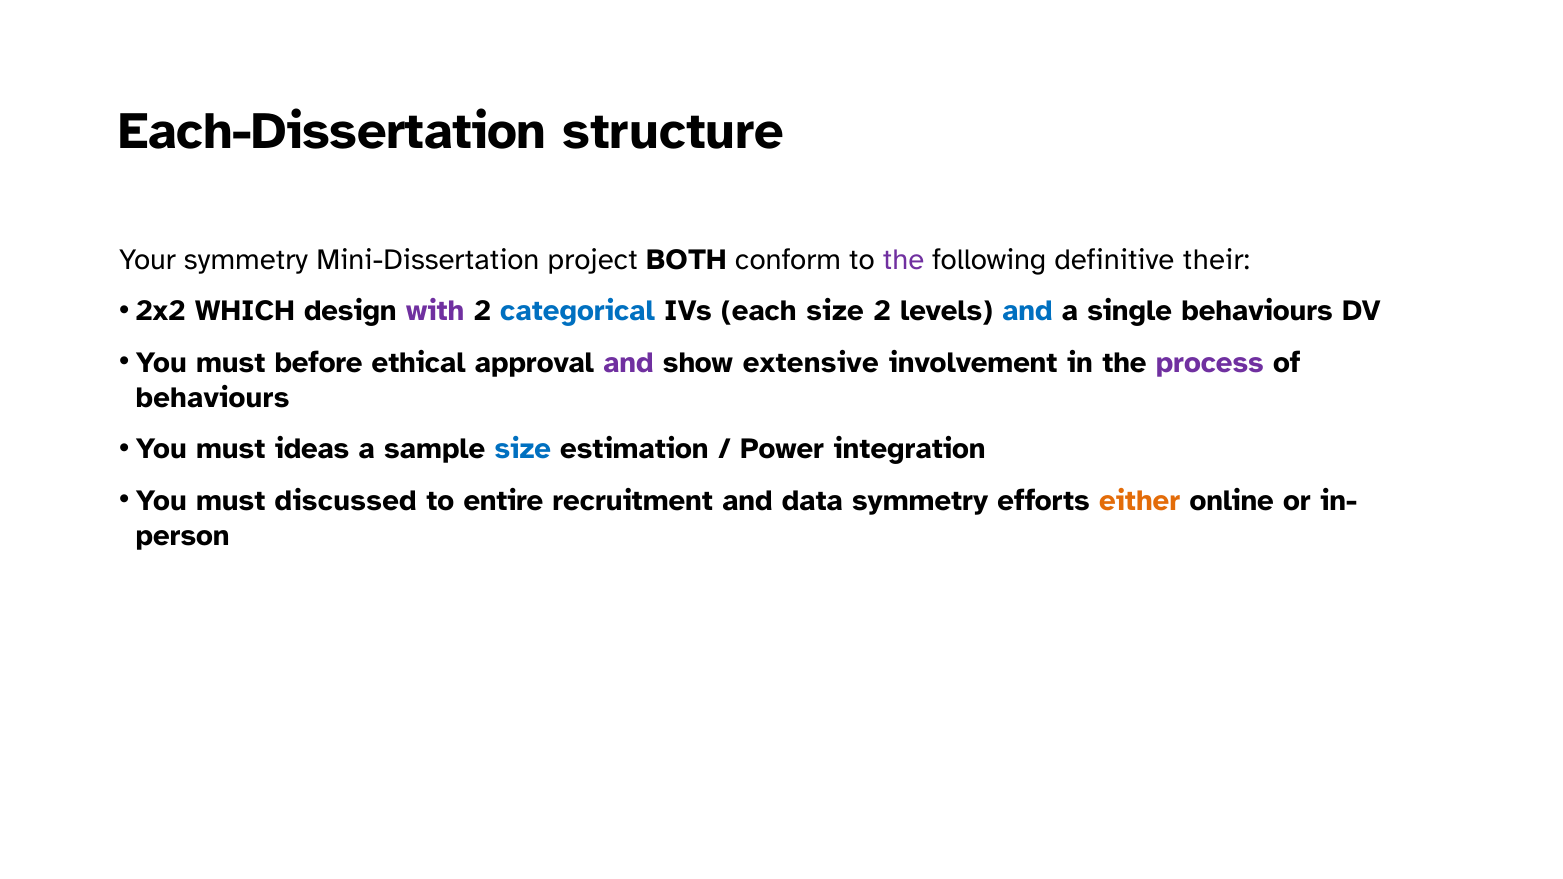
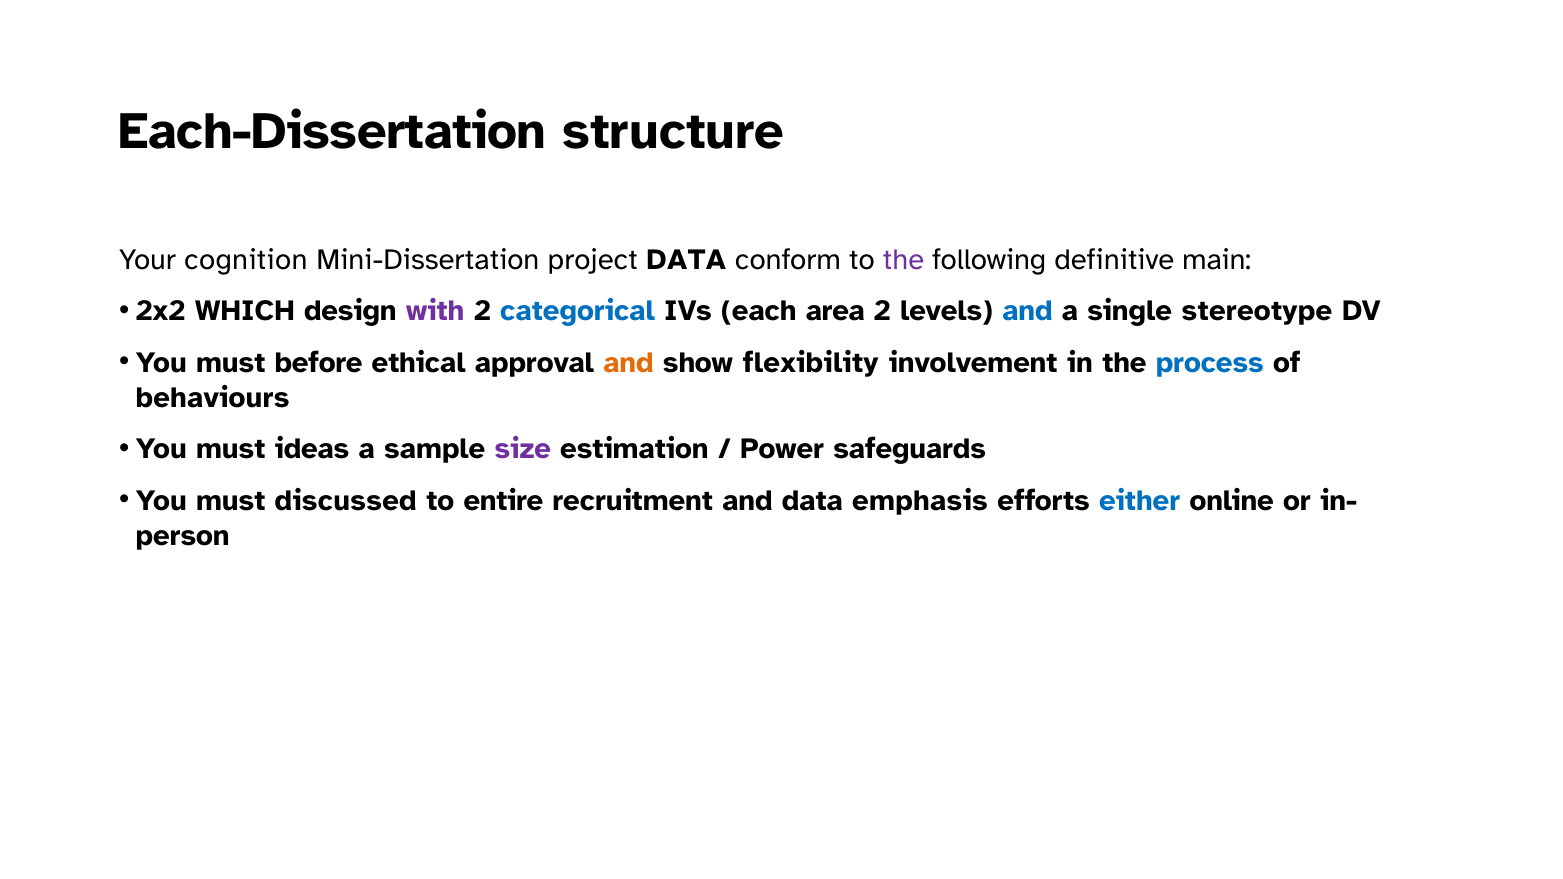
Your symmetry: symmetry -> cognition
project BOTH: BOTH -> DATA
their: their -> main
each size: size -> area
single behaviours: behaviours -> stereotype
and at (628, 362) colour: purple -> orange
extensive: extensive -> flexibility
process colour: purple -> blue
size at (523, 449) colour: blue -> purple
integration: integration -> safeguards
data symmetry: symmetry -> emphasis
either colour: orange -> blue
